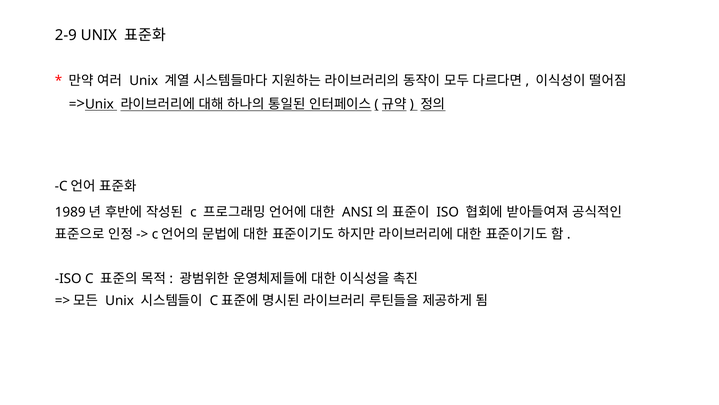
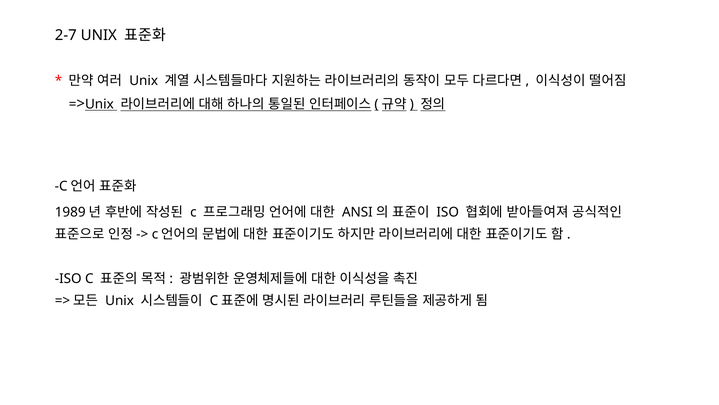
2-9: 2-9 -> 2-7
